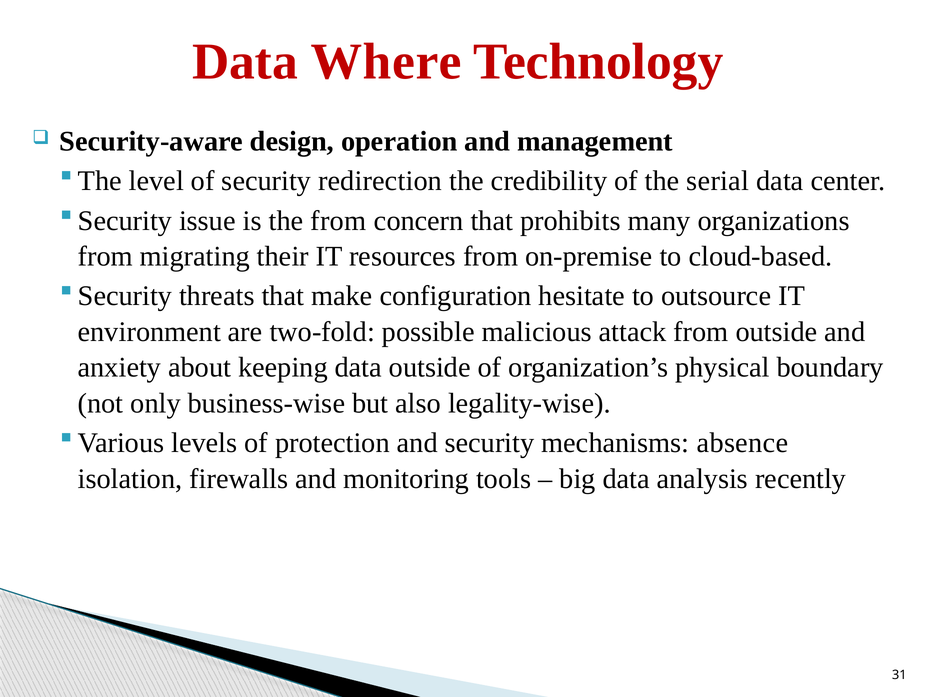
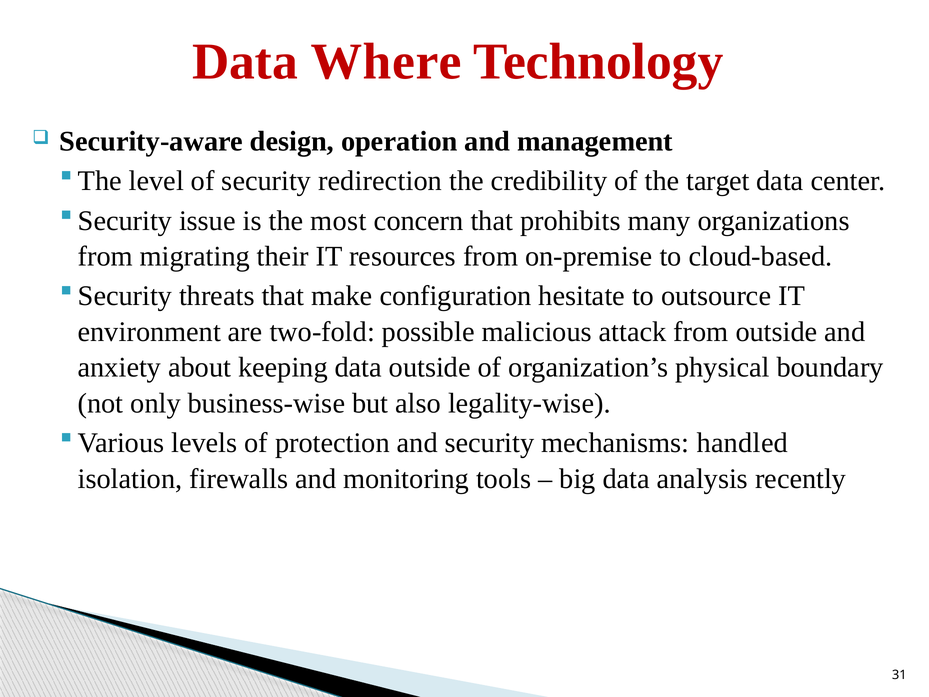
serial: serial -> target
the from: from -> most
absence: absence -> handled
